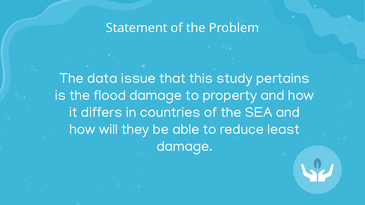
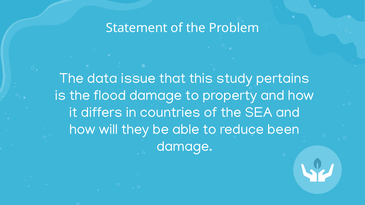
least: least -> been
